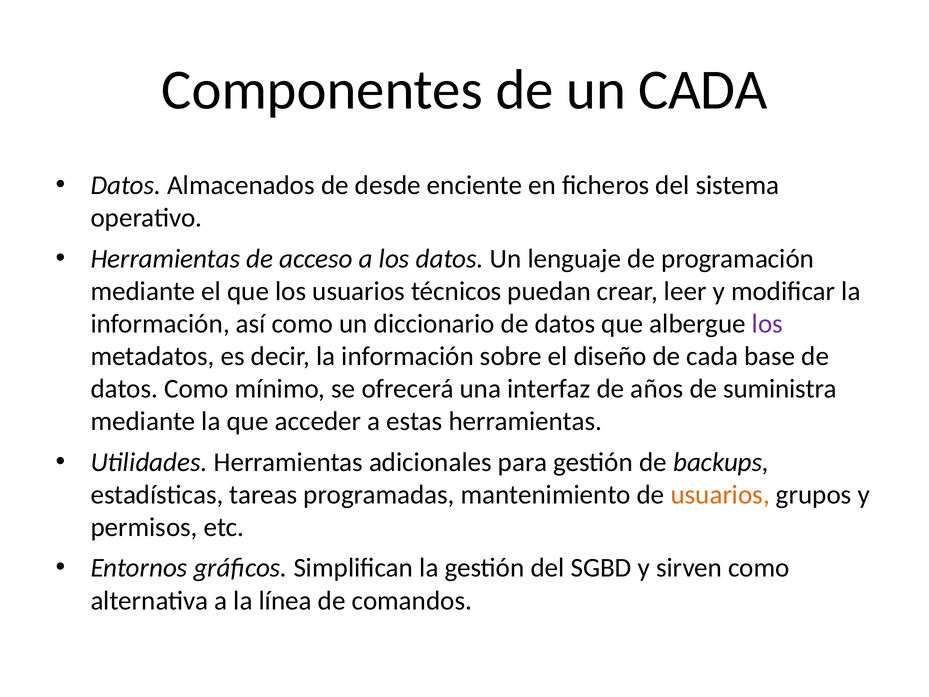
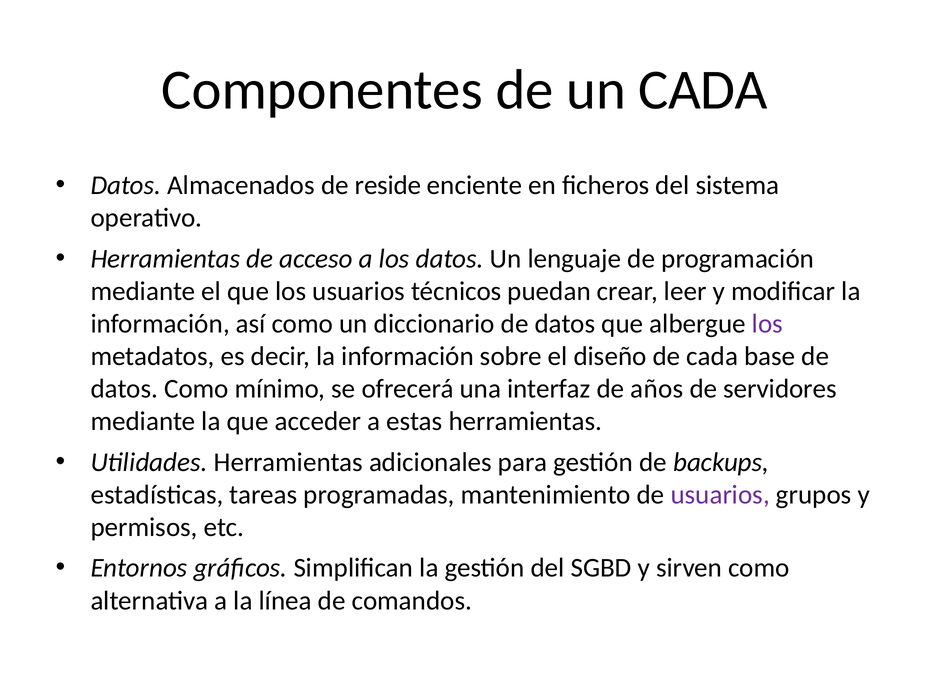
desde: desde -> reside
suministra: suministra -> servidores
usuarios at (720, 495) colour: orange -> purple
